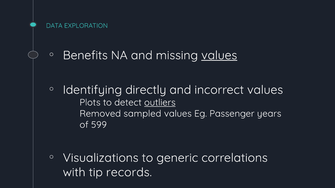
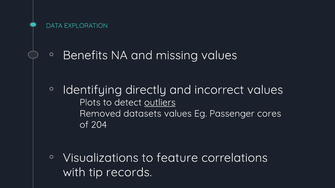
values at (219, 55) underline: present -> none
sampled: sampled -> datasets
years: years -> cores
599: 599 -> 204
generic: generic -> feature
